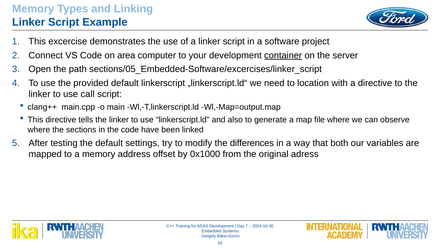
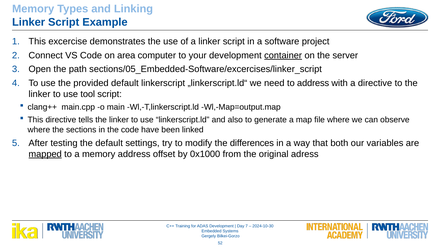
to location: location -> address
call: call -> tool
mapped underline: none -> present
